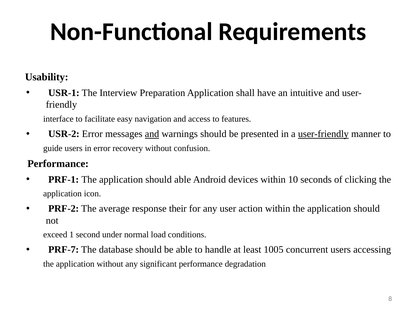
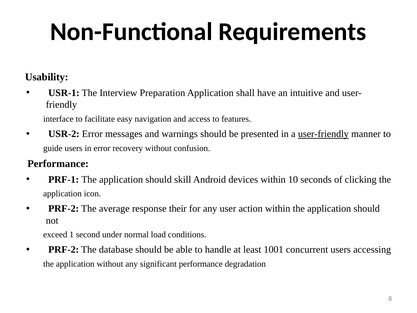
and at (152, 134) underline: present -> none
should able: able -> skill
PRF-7 at (64, 250): PRF-7 -> PRF-2
1005: 1005 -> 1001
